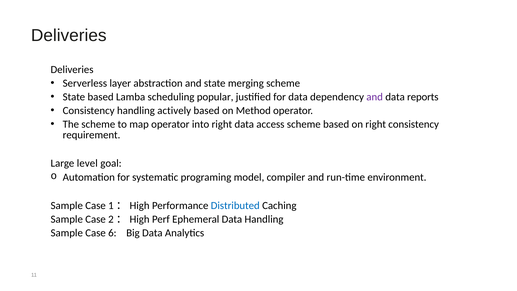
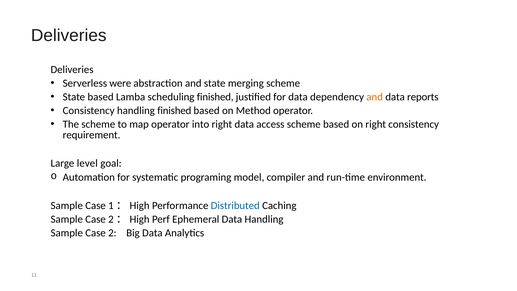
layer: layer -> were
scheduling popular: popular -> finished
and at (375, 97) colour: purple -> orange
handling actively: actively -> finished
6: 6 -> 2
